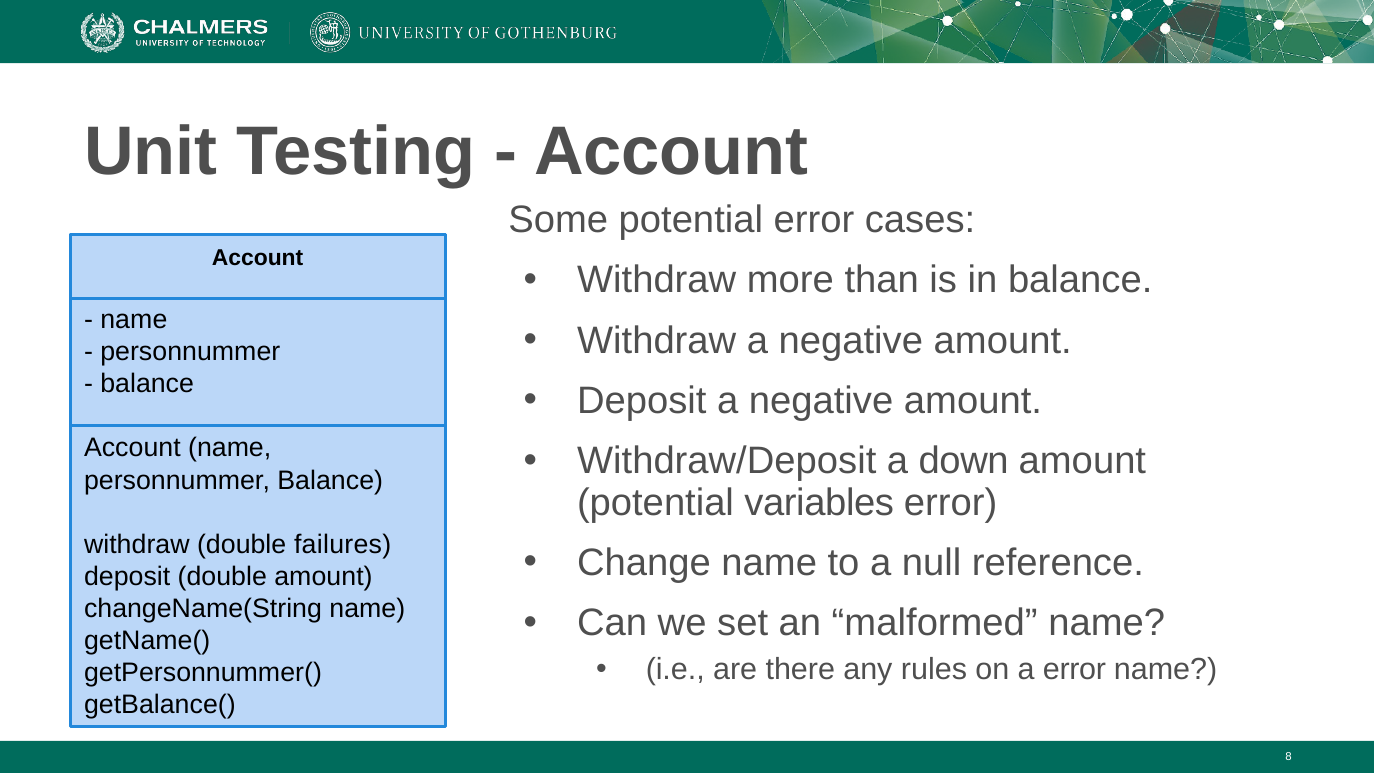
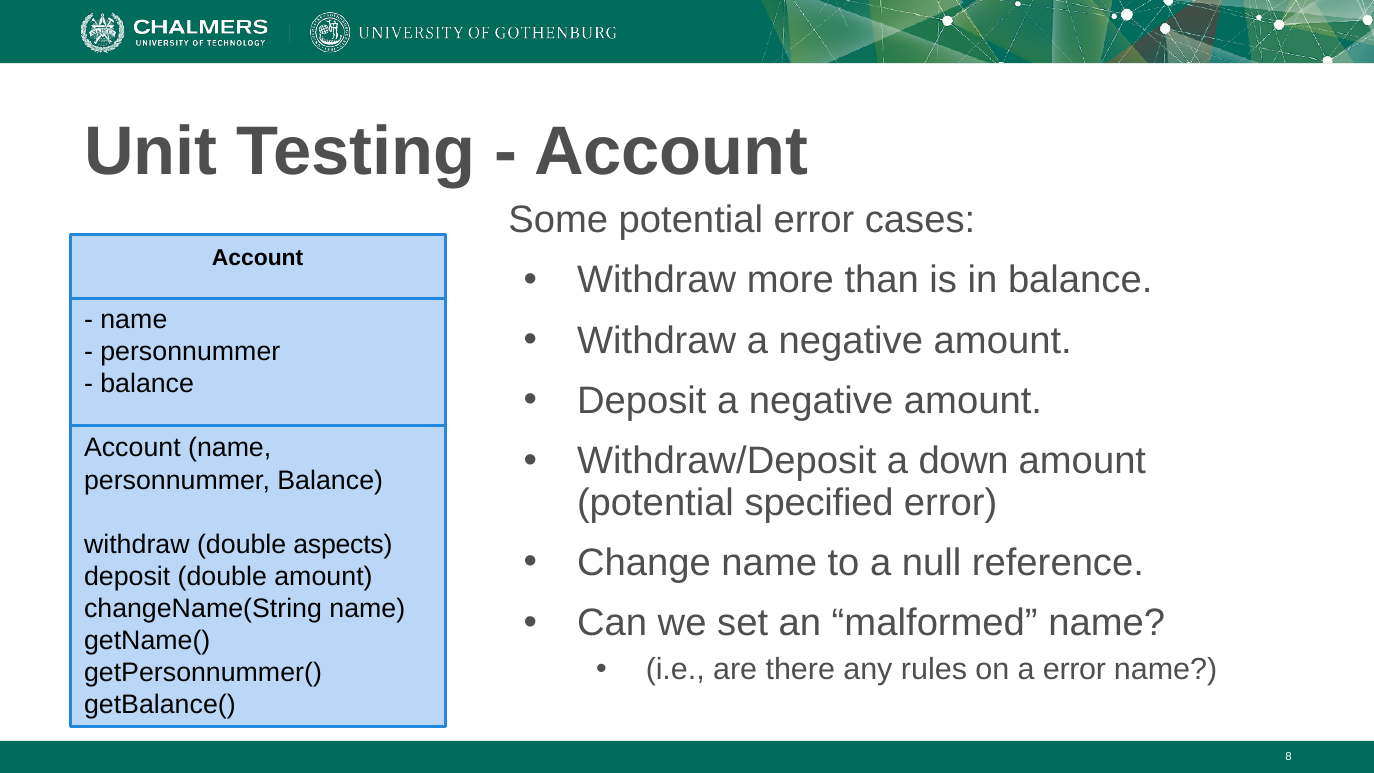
variables: variables -> specified
failures: failures -> aspects
